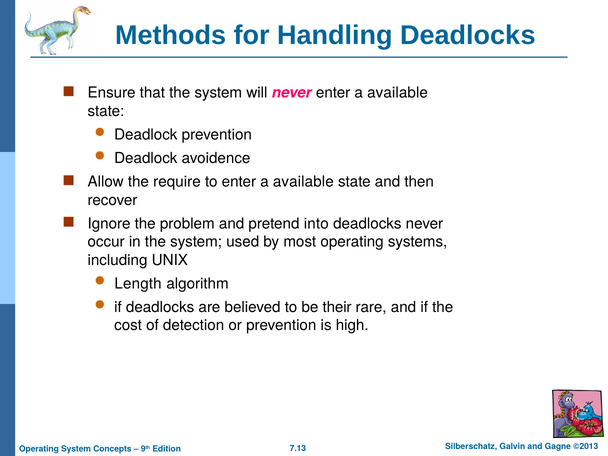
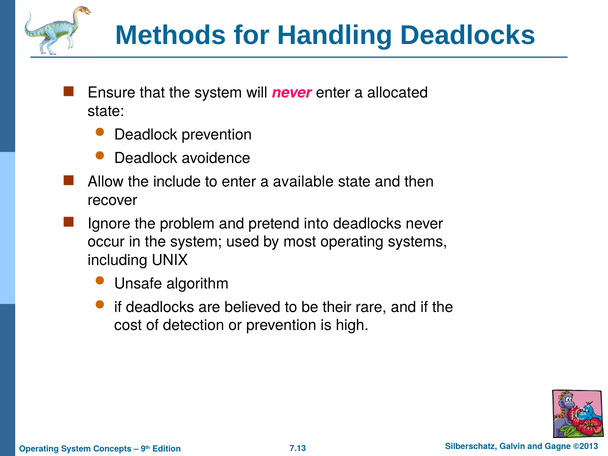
never enter a available: available -> allocated
require: require -> include
Length: Length -> Unsafe
